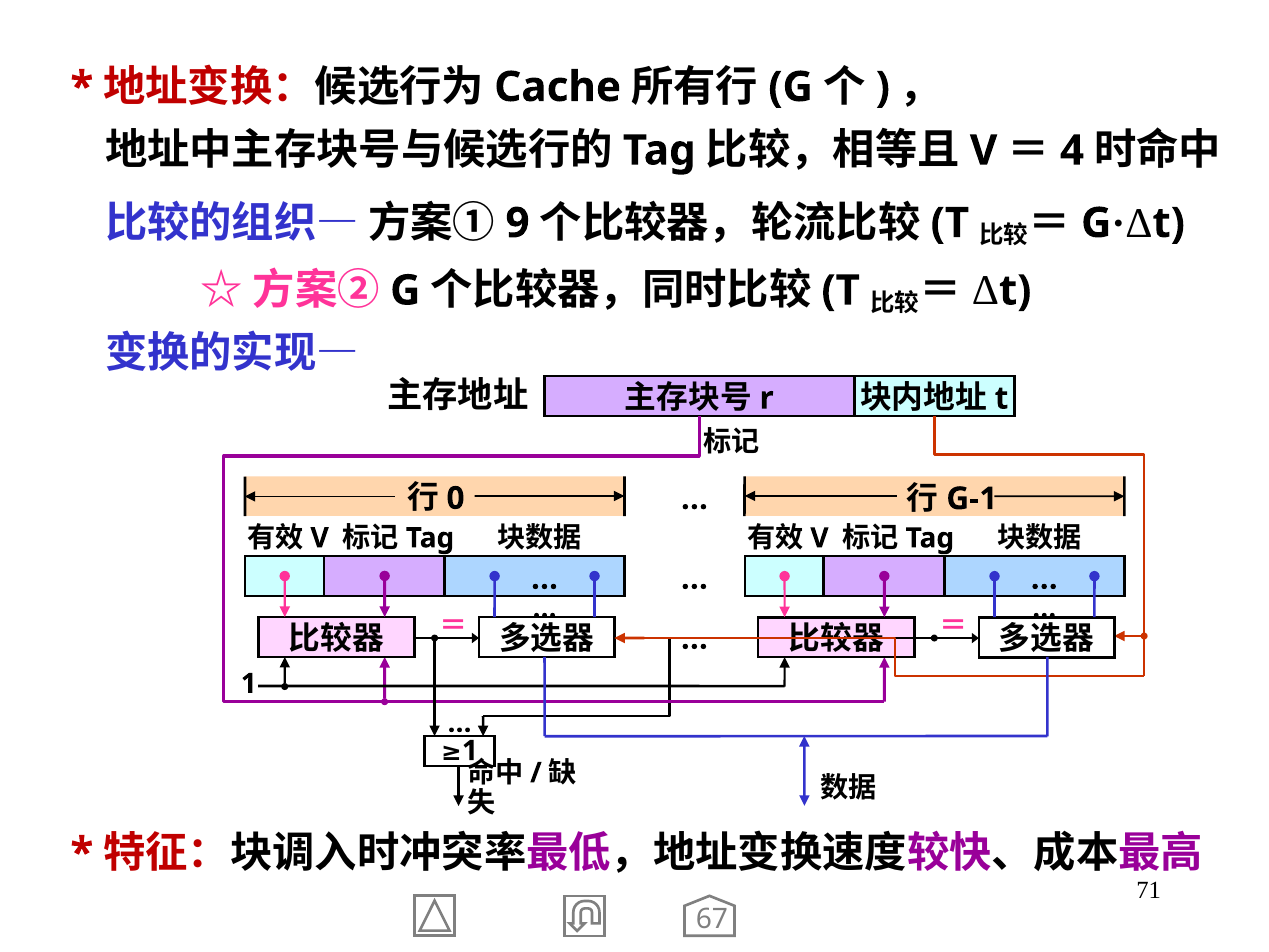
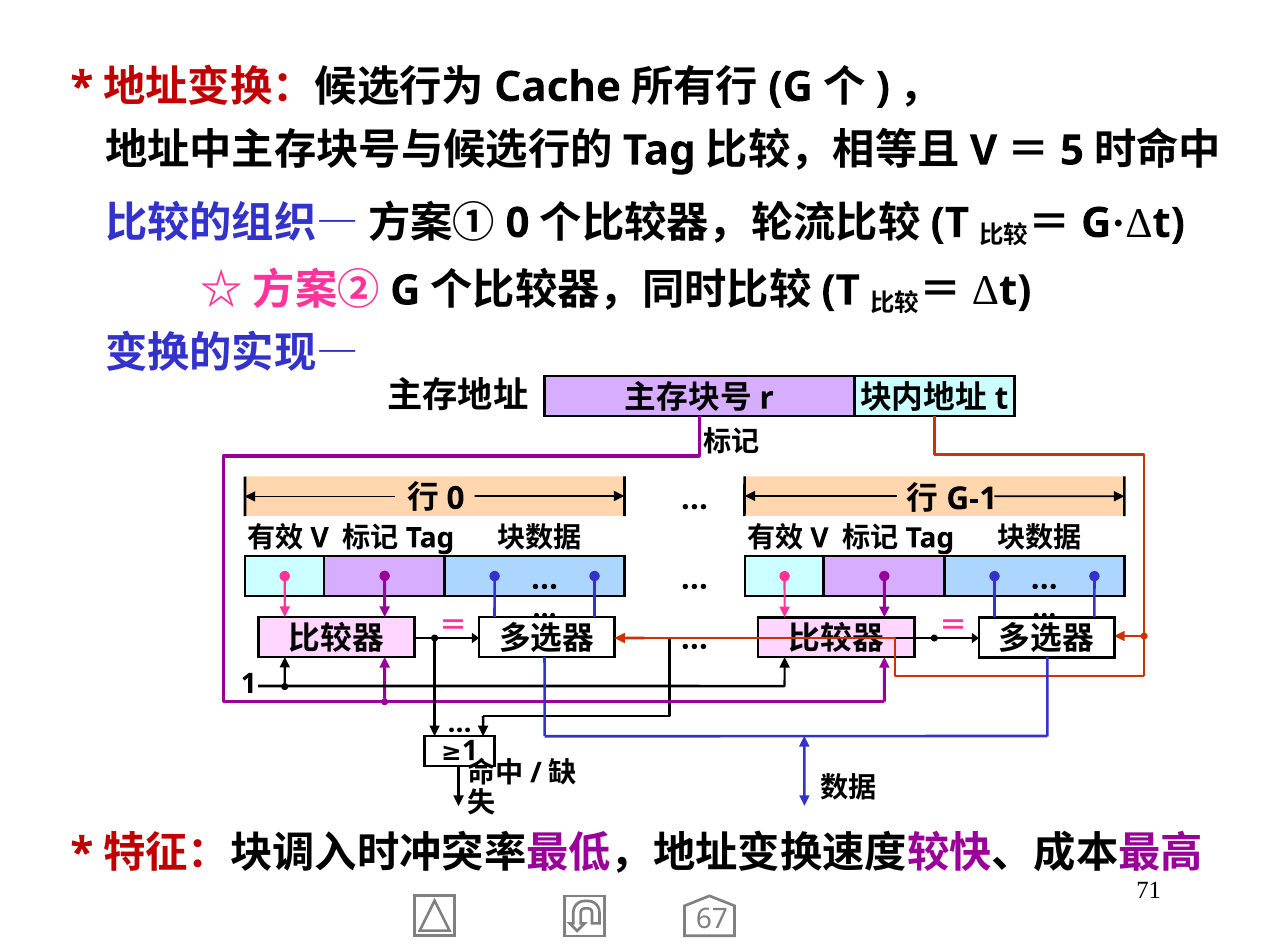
4: 4 -> 5
9 at (518, 223): 9 -> 0
